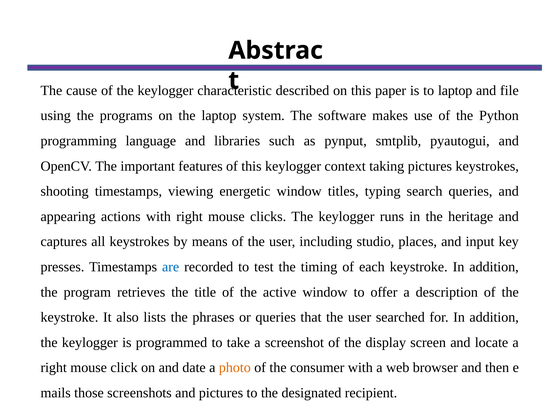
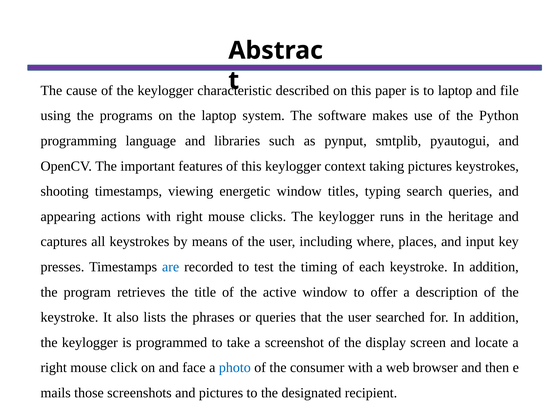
studio: studio -> where
date: date -> face
photo colour: orange -> blue
